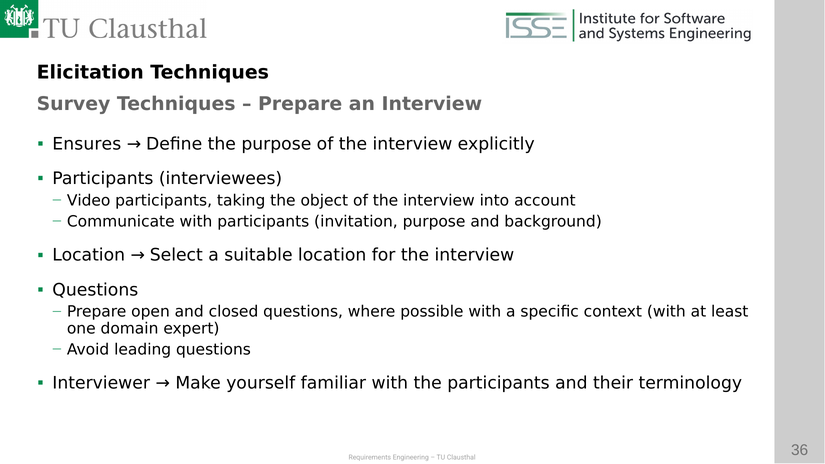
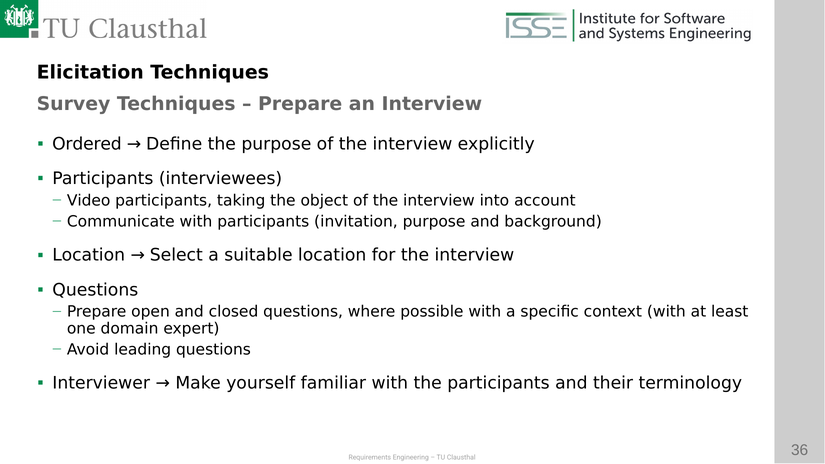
Ensures: Ensures -> Ordered
